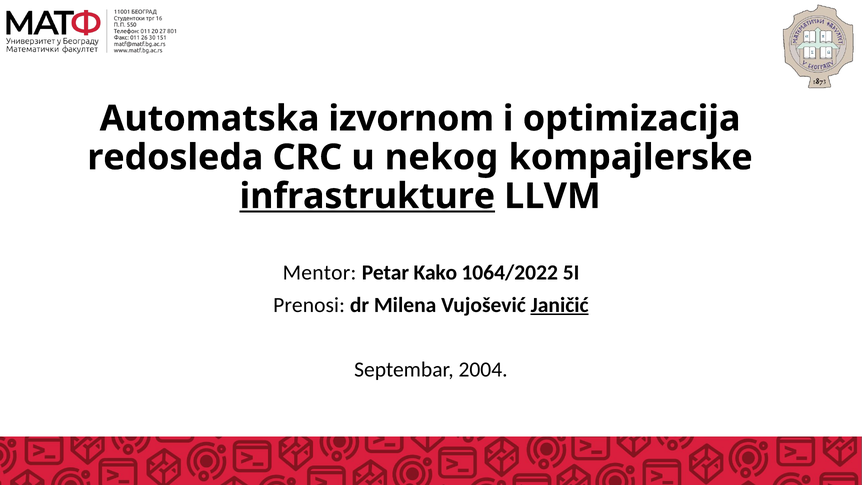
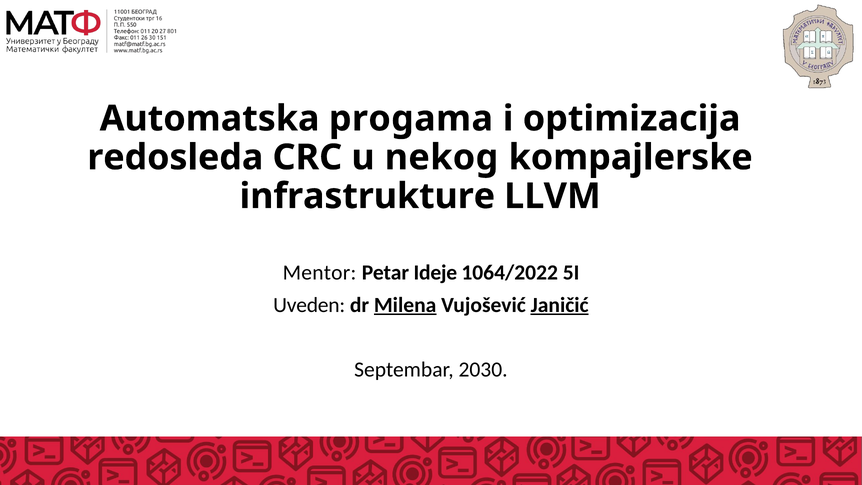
izvornom: izvornom -> progama
infrastrukture underline: present -> none
Kako: Kako -> Ideje
Prenosi: Prenosi -> Uveden
Milena underline: none -> present
2004: 2004 -> 2030
